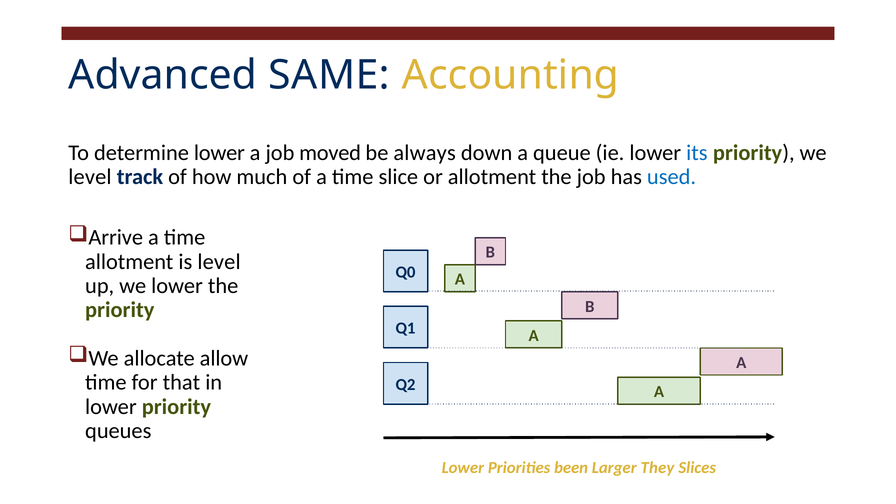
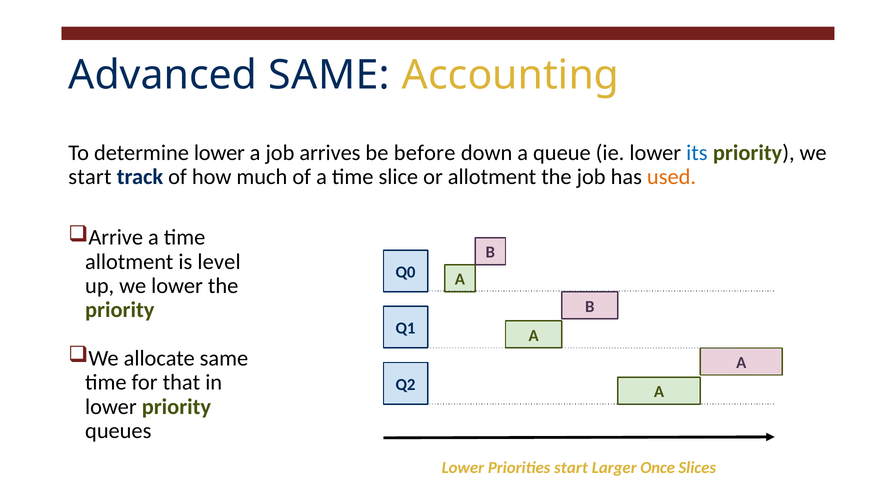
moved: moved -> arrives
always: always -> before
level at (90, 177): level -> start
used colour: blue -> orange
allocate allow: allow -> same
Priorities been: been -> start
They: They -> Once
